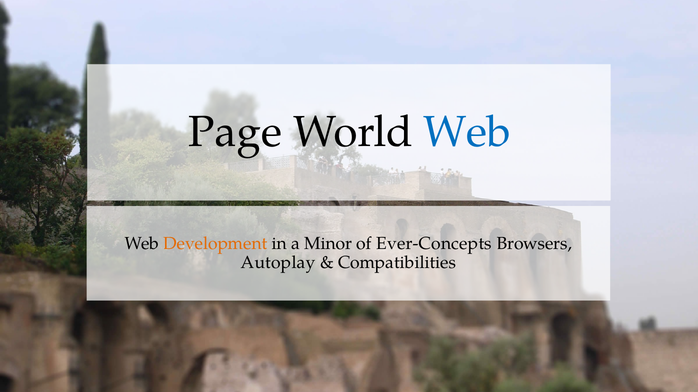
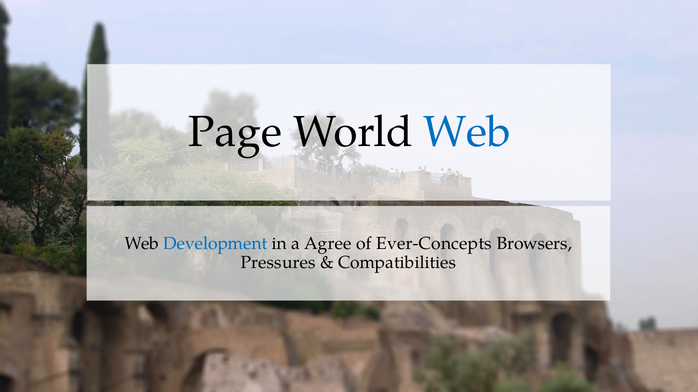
Development colour: orange -> blue
Minor: Minor -> Agree
Autoplay: Autoplay -> Pressures
